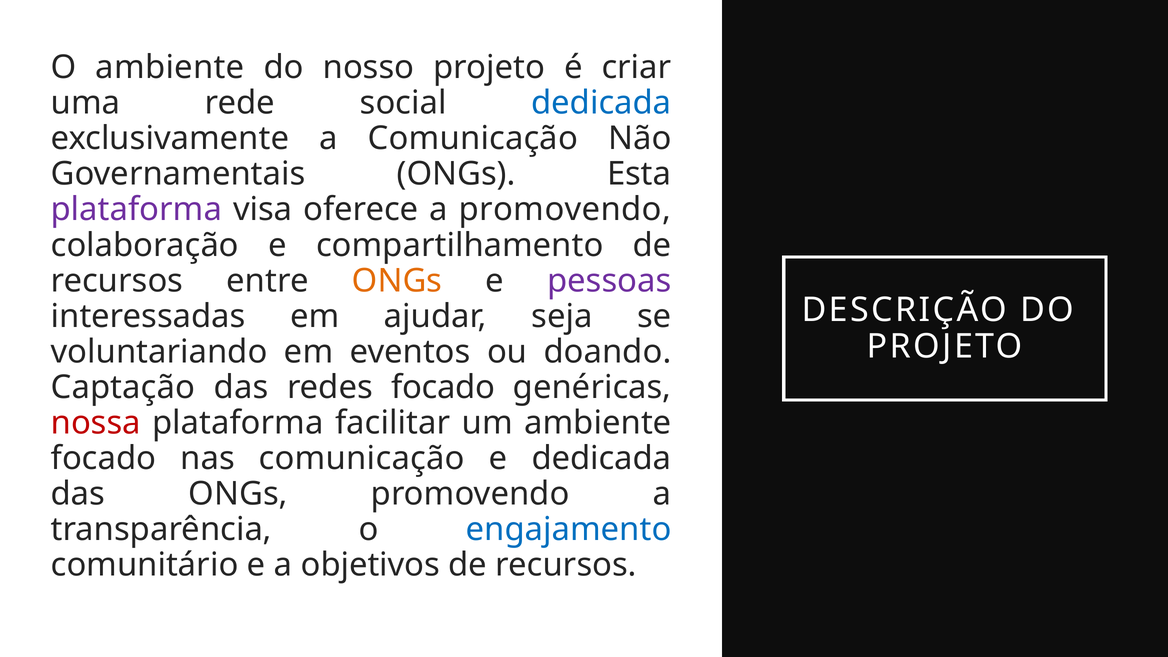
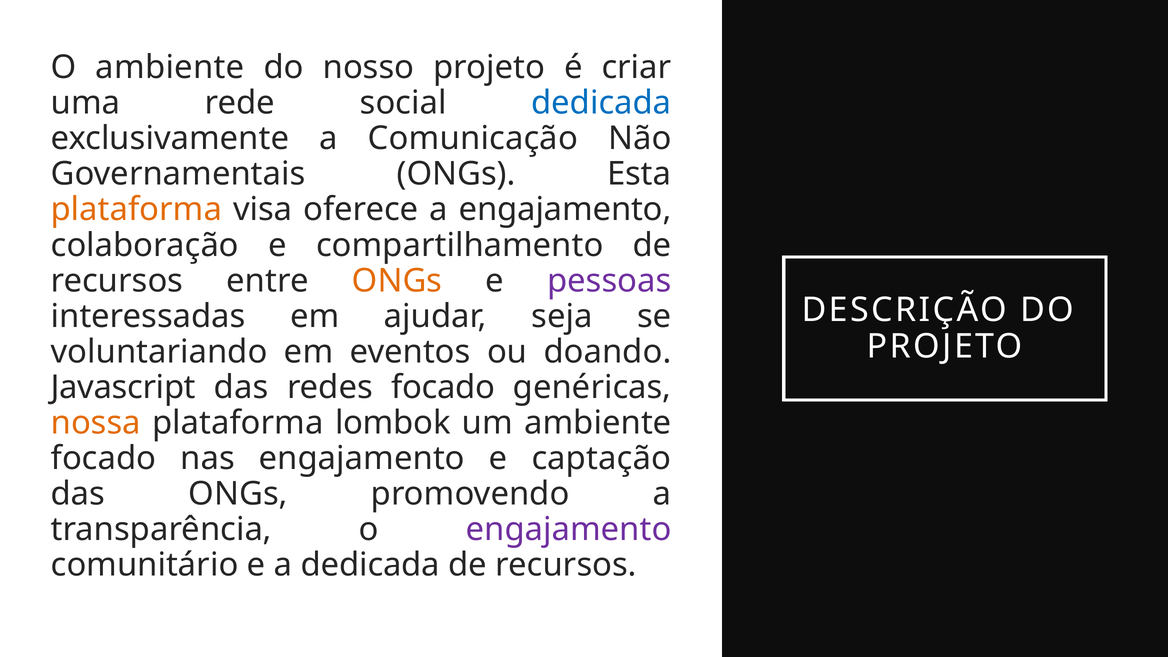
plataforma at (136, 210) colour: purple -> orange
a promovendo: promovendo -> engajamento
Captação: Captação -> Javascript
nossa colour: red -> orange
facilitar: facilitar -> lombok
nas comunicação: comunicação -> engajamento
e dedicada: dedicada -> captação
engajamento at (569, 529) colour: blue -> purple
a objetivos: objetivos -> dedicada
